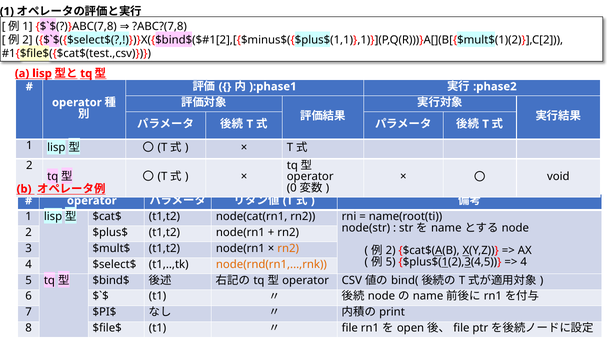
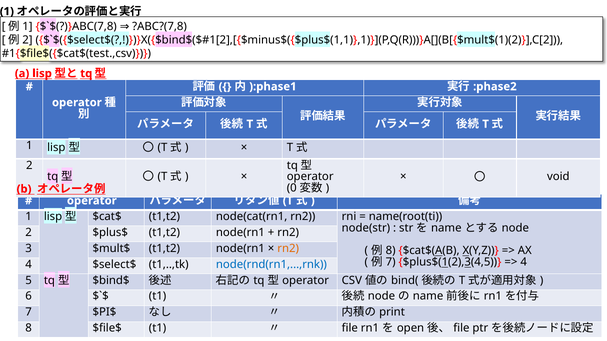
2 at (391, 251): 2 -> 8
5 at (391, 262): 5 -> 7
node(rnd(rn1,...,rnk colour: orange -> blue
